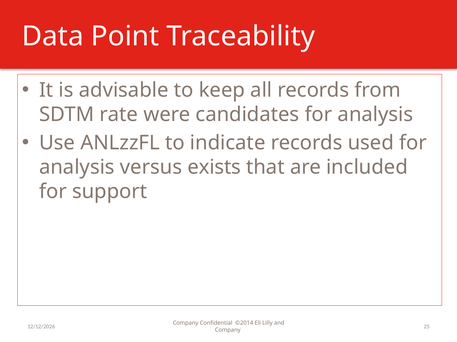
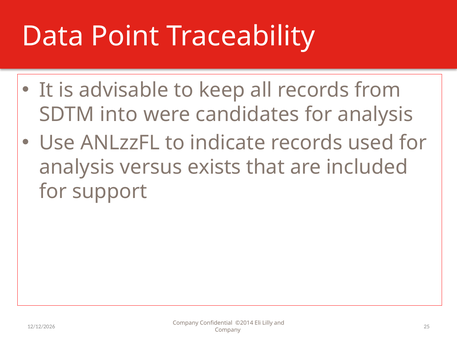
rate: rate -> into
